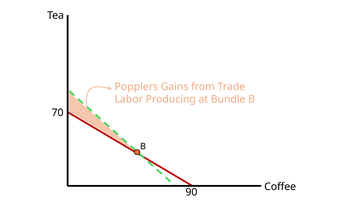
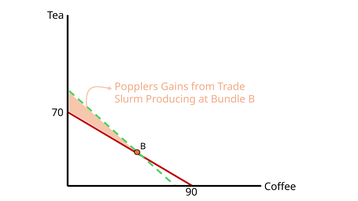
Labor: Labor -> Slurm
